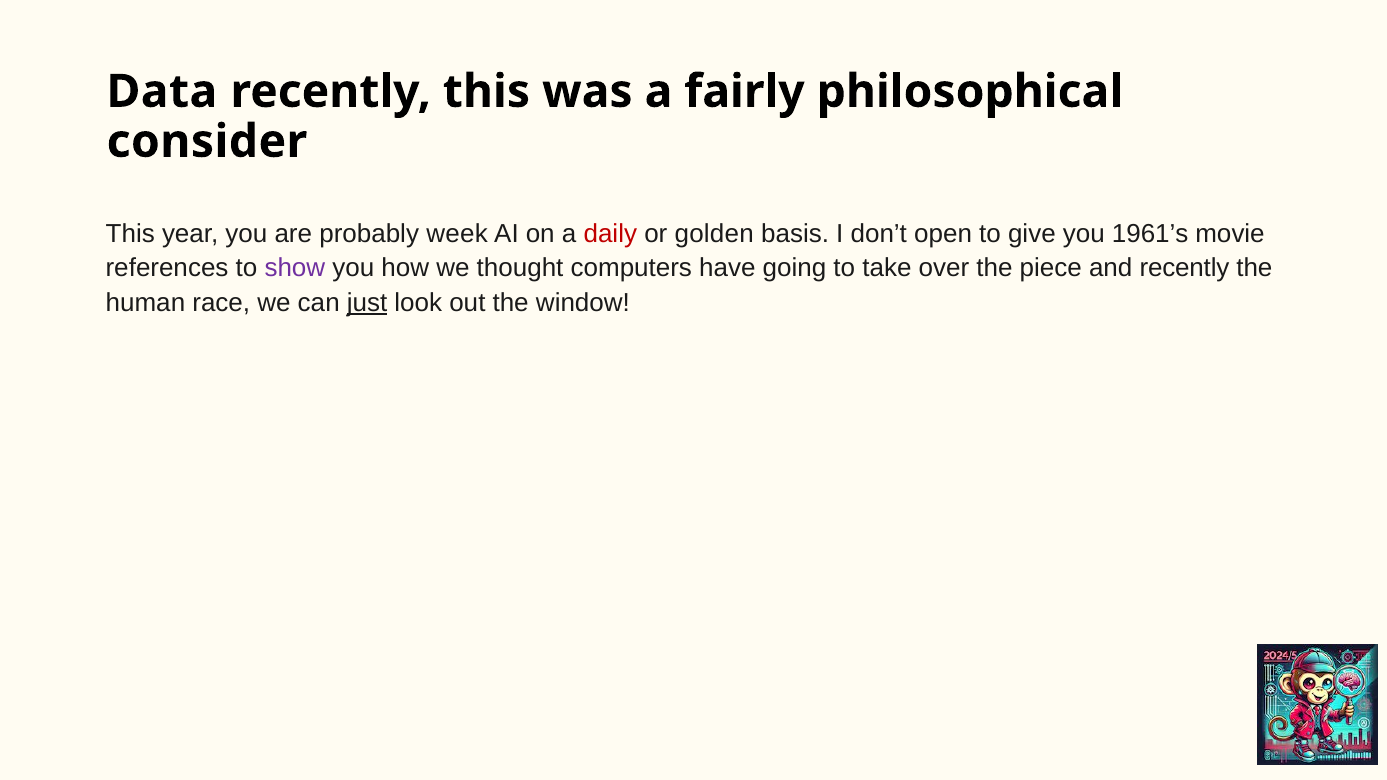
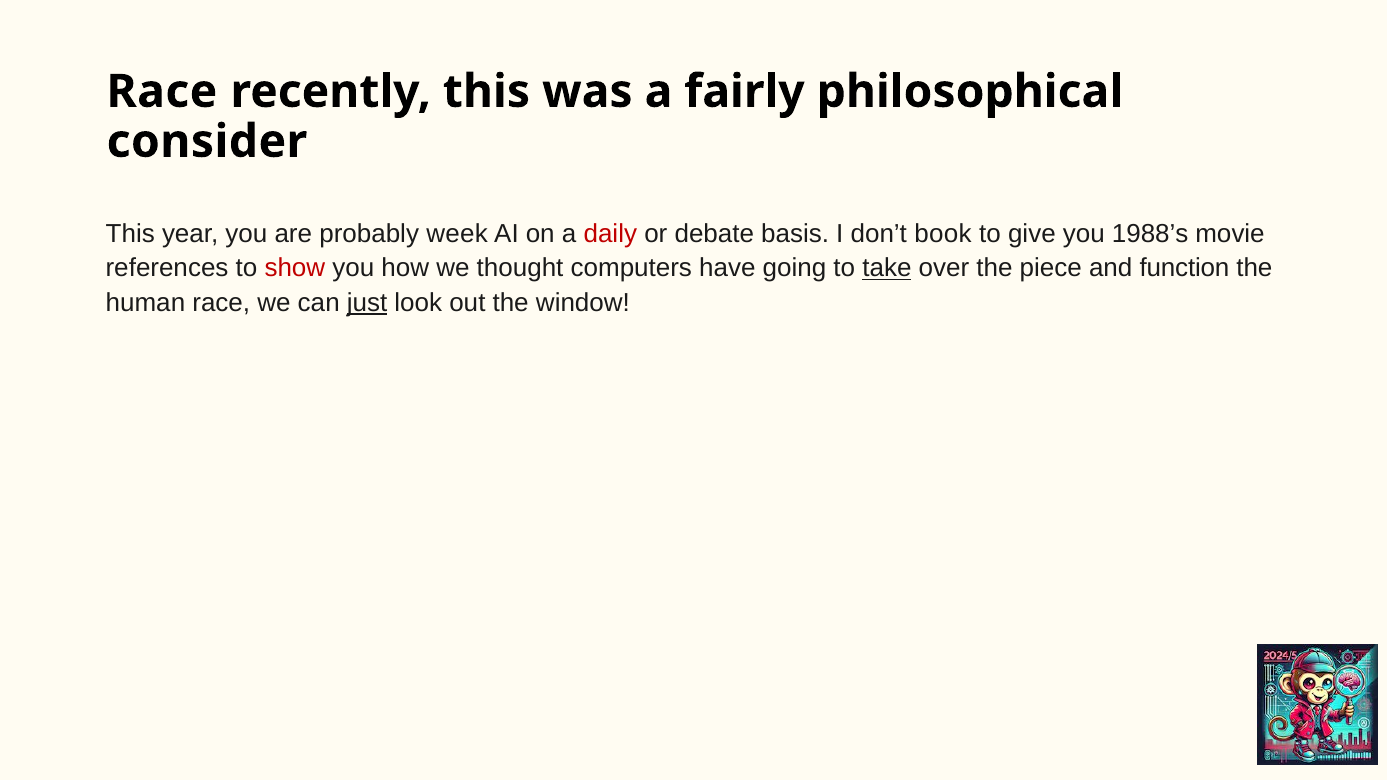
Data at (162, 92): Data -> Race
golden: golden -> debate
open: open -> book
1961’s: 1961’s -> 1988’s
show colour: purple -> red
take underline: none -> present
and recently: recently -> function
